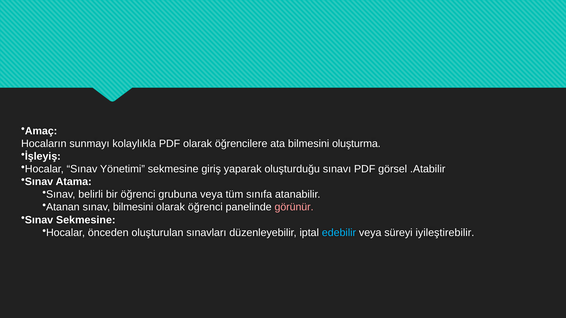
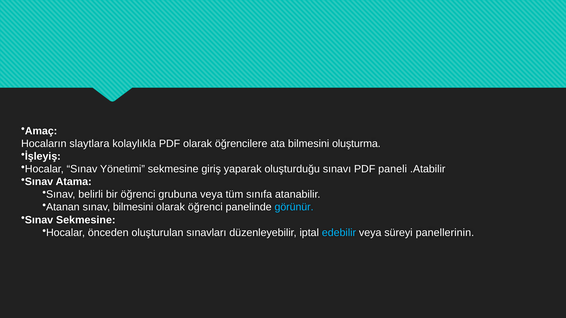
sunmayı: sunmayı -> slaytlara
görsel: görsel -> paneli
görünür colour: pink -> light blue
iyileştirebilir: iyileştirebilir -> panellerinin
